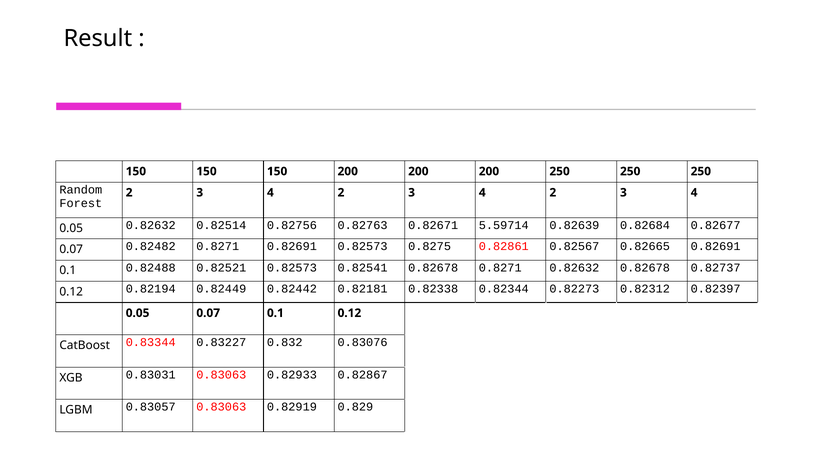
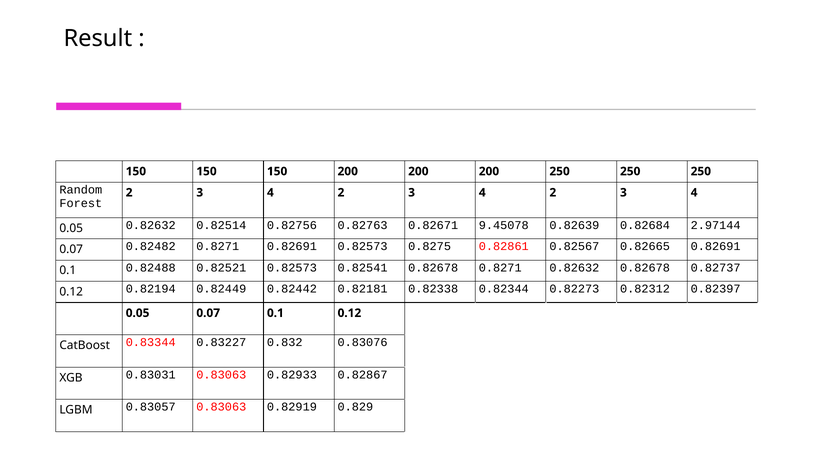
5.59714: 5.59714 -> 9.45078
0.82677: 0.82677 -> 2.97144
